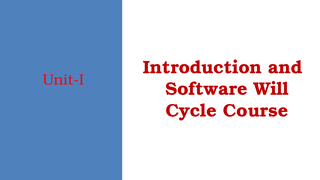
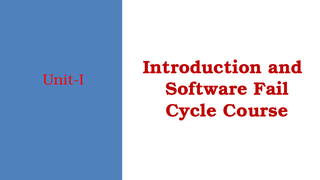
Will: Will -> Fail
